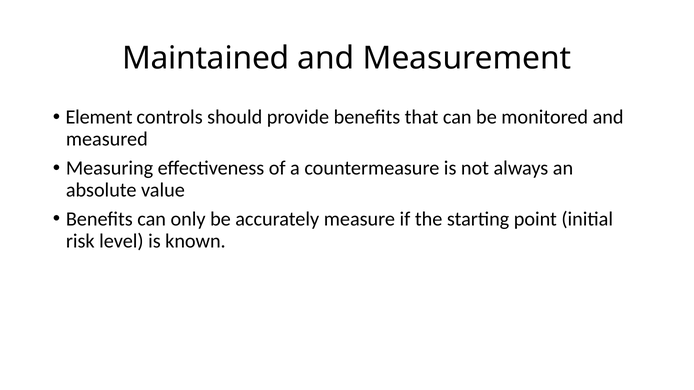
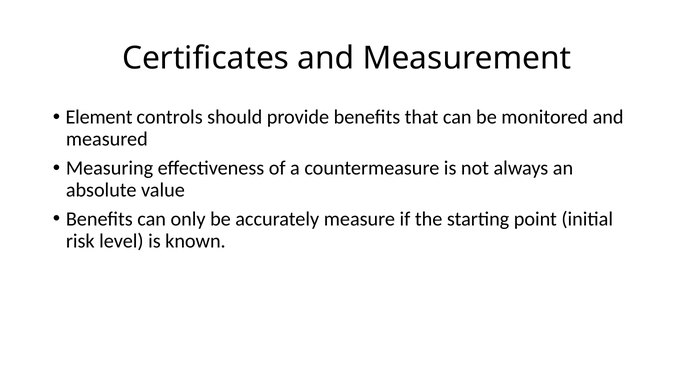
Maintained: Maintained -> Certificates
